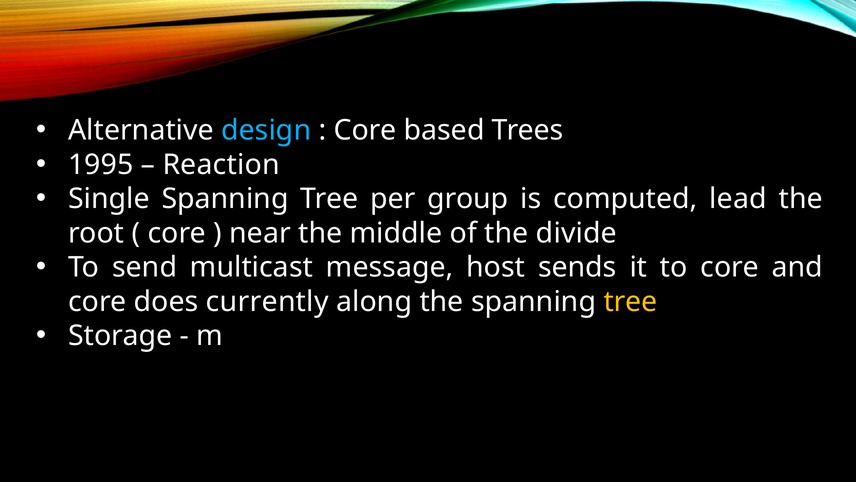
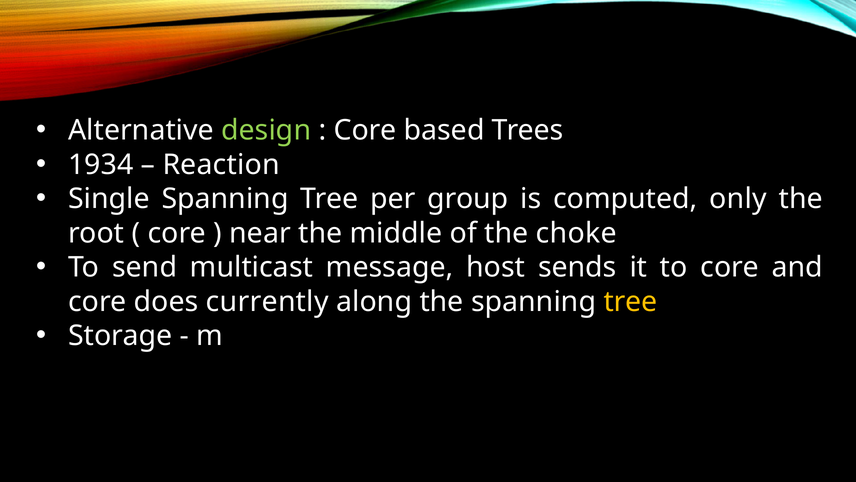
design colour: light blue -> light green
1995: 1995 -> 1934
lead: lead -> only
divide: divide -> choke
